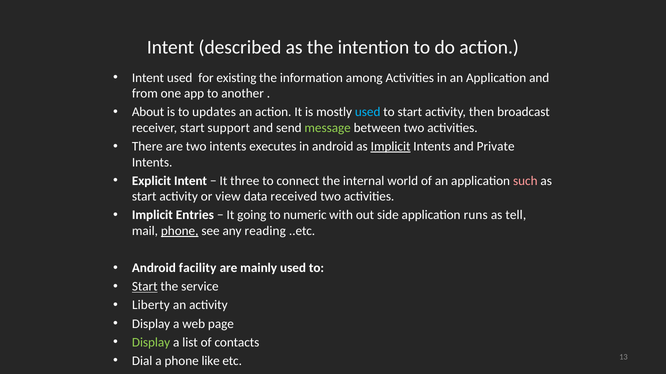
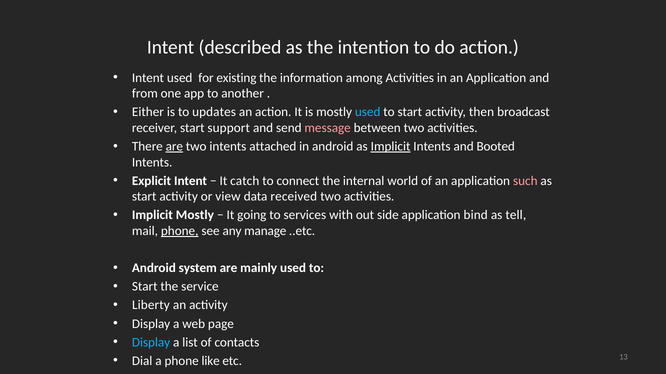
About: About -> Either
message colour: light green -> pink
are at (174, 147) underline: none -> present
executes: executes -> attached
Private: Private -> Booted
three: three -> catch
Implicit Entries: Entries -> Mostly
numeric: numeric -> services
runs: runs -> bind
reading: reading -> manage
facility: facility -> system
Start at (145, 287) underline: present -> none
Display at (151, 343) colour: light green -> light blue
